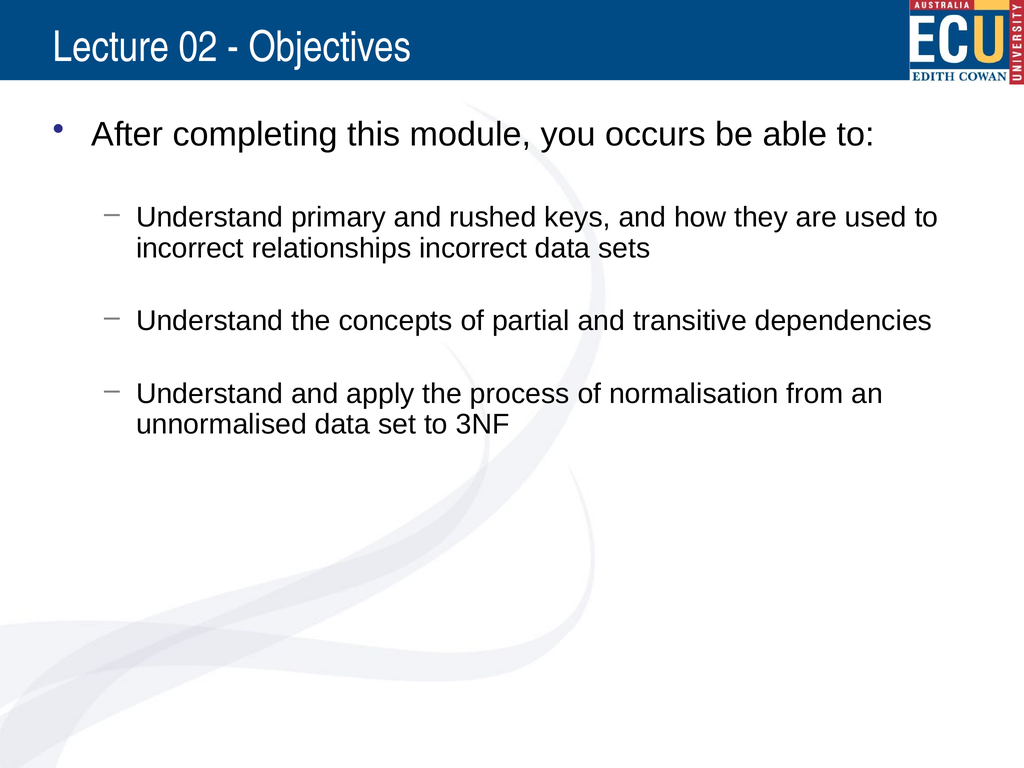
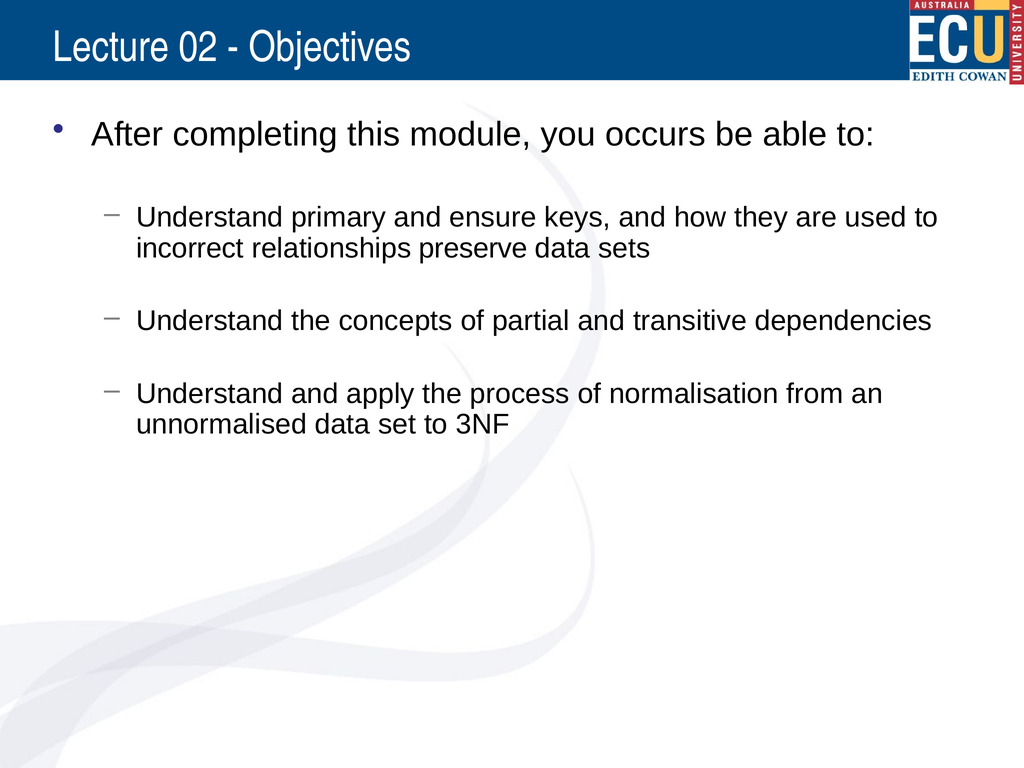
rushed: rushed -> ensure
relationships incorrect: incorrect -> preserve
